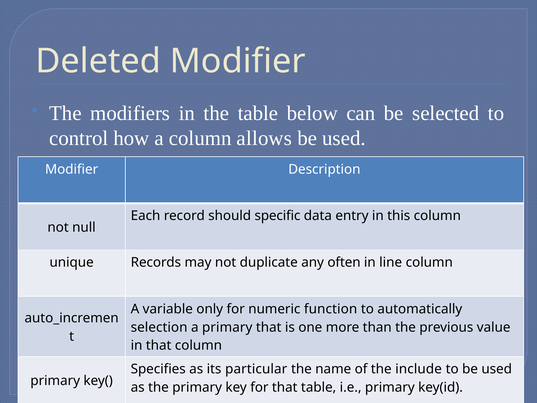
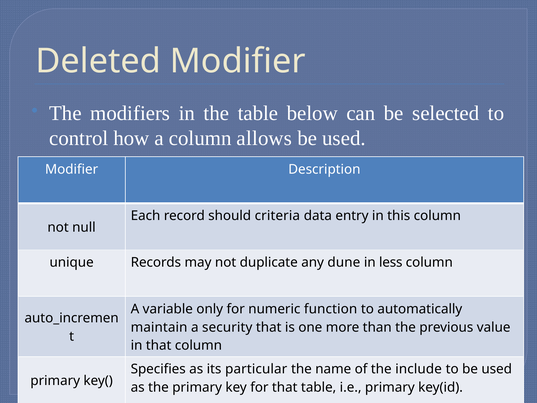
specific: specific -> criteria
often: often -> dune
line: line -> less
selection: selection -> maintain
a primary: primary -> security
